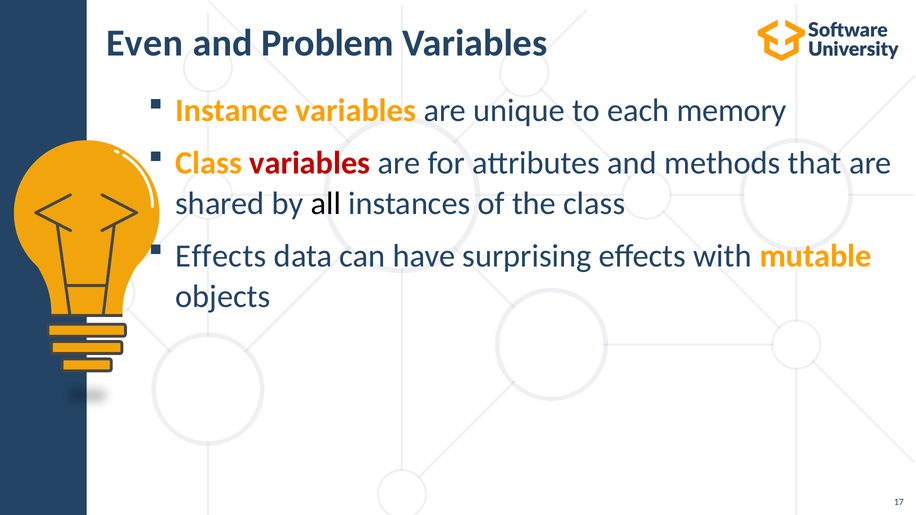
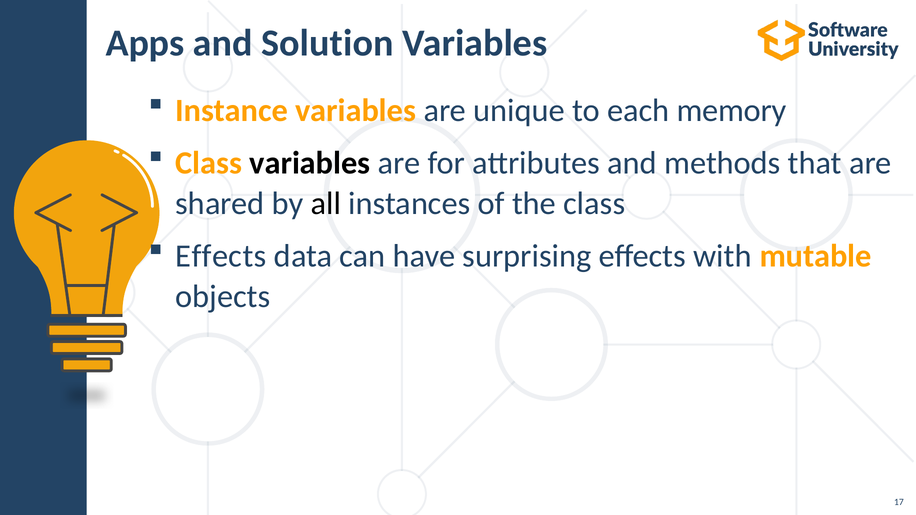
Even: Even -> Apps
Problem: Problem -> Solution
variables at (310, 163) colour: red -> black
